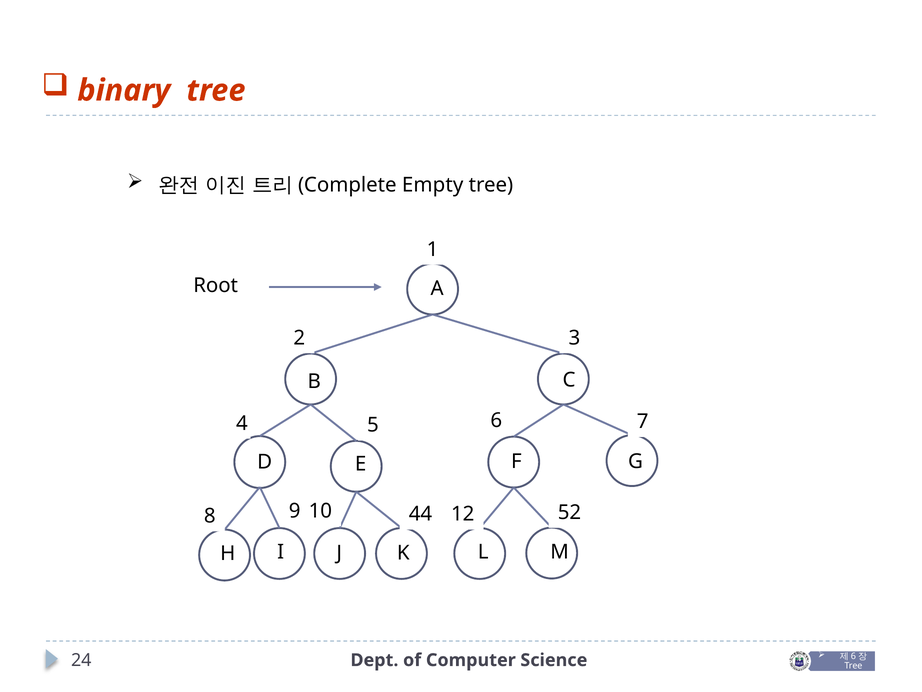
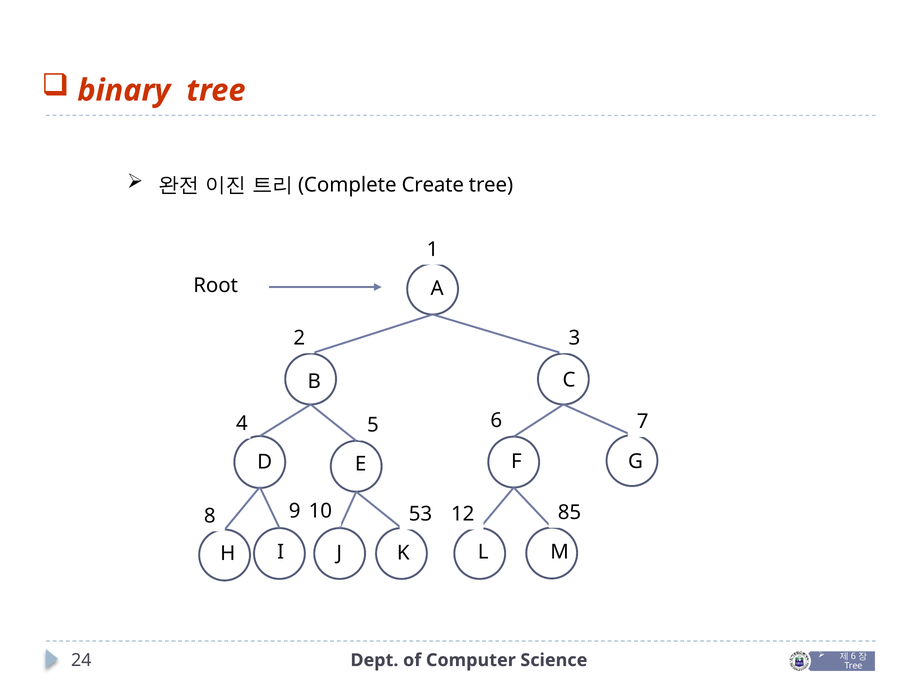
Empty: Empty -> Create
44: 44 -> 53
52: 52 -> 85
